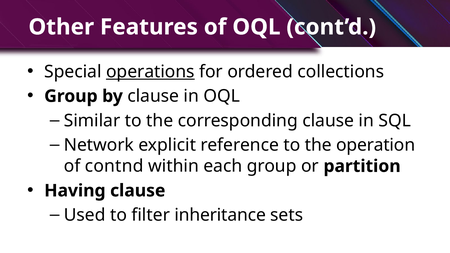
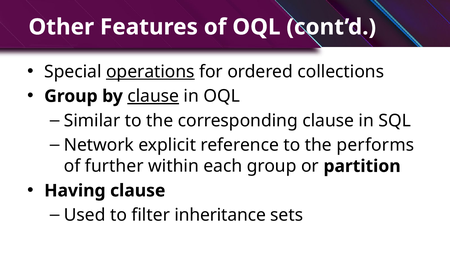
clause at (153, 96) underline: none -> present
operation: operation -> performs
contnd: contnd -> further
